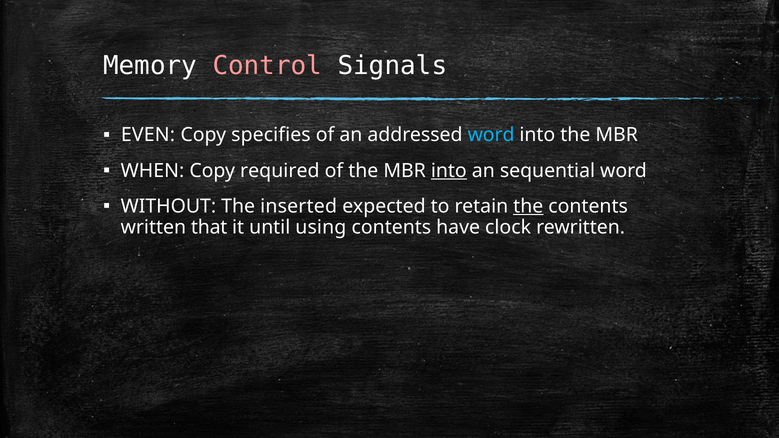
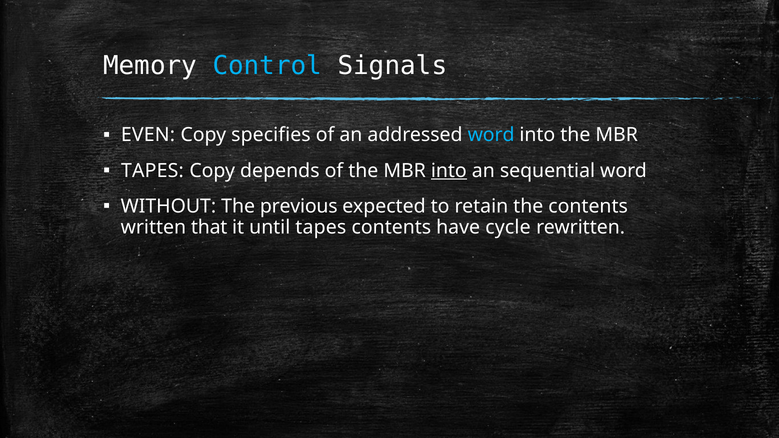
Control colour: pink -> light blue
WHEN at (152, 171): WHEN -> TAPES
required: required -> depends
inserted: inserted -> previous
the at (528, 206) underline: present -> none
until using: using -> tapes
clock: clock -> cycle
